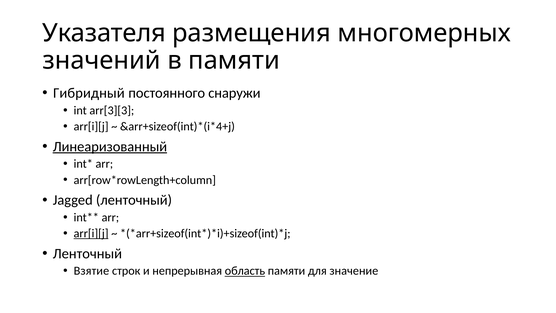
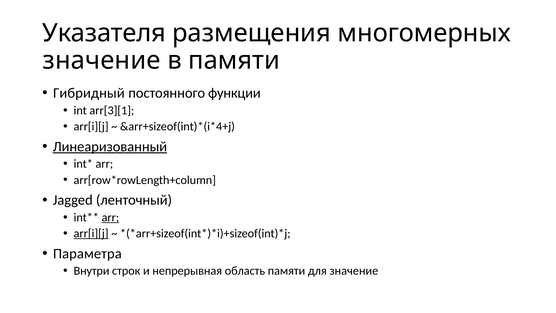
значений at (102, 60): значений -> значение
снаружи: снаружи -> функции
arr[3][3: arr[3][3 -> arr[3][1
arr at (110, 217) underline: none -> present
Ленточный at (87, 253): Ленточный -> Параметра
Взятие: Взятие -> Внутри
область underline: present -> none
